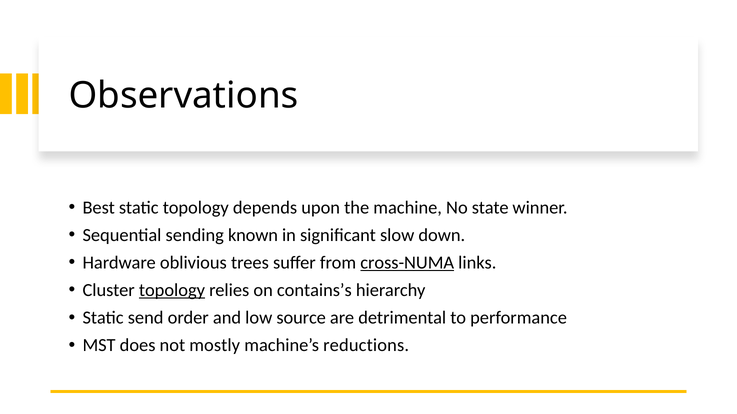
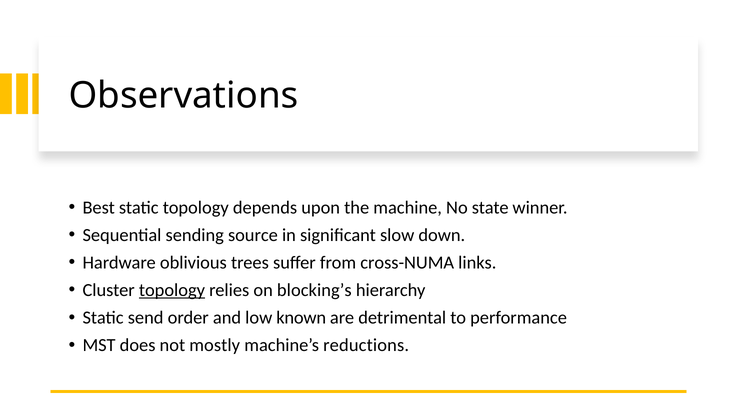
known: known -> source
cross-NUMA underline: present -> none
contains’s: contains’s -> blocking’s
source: source -> known
